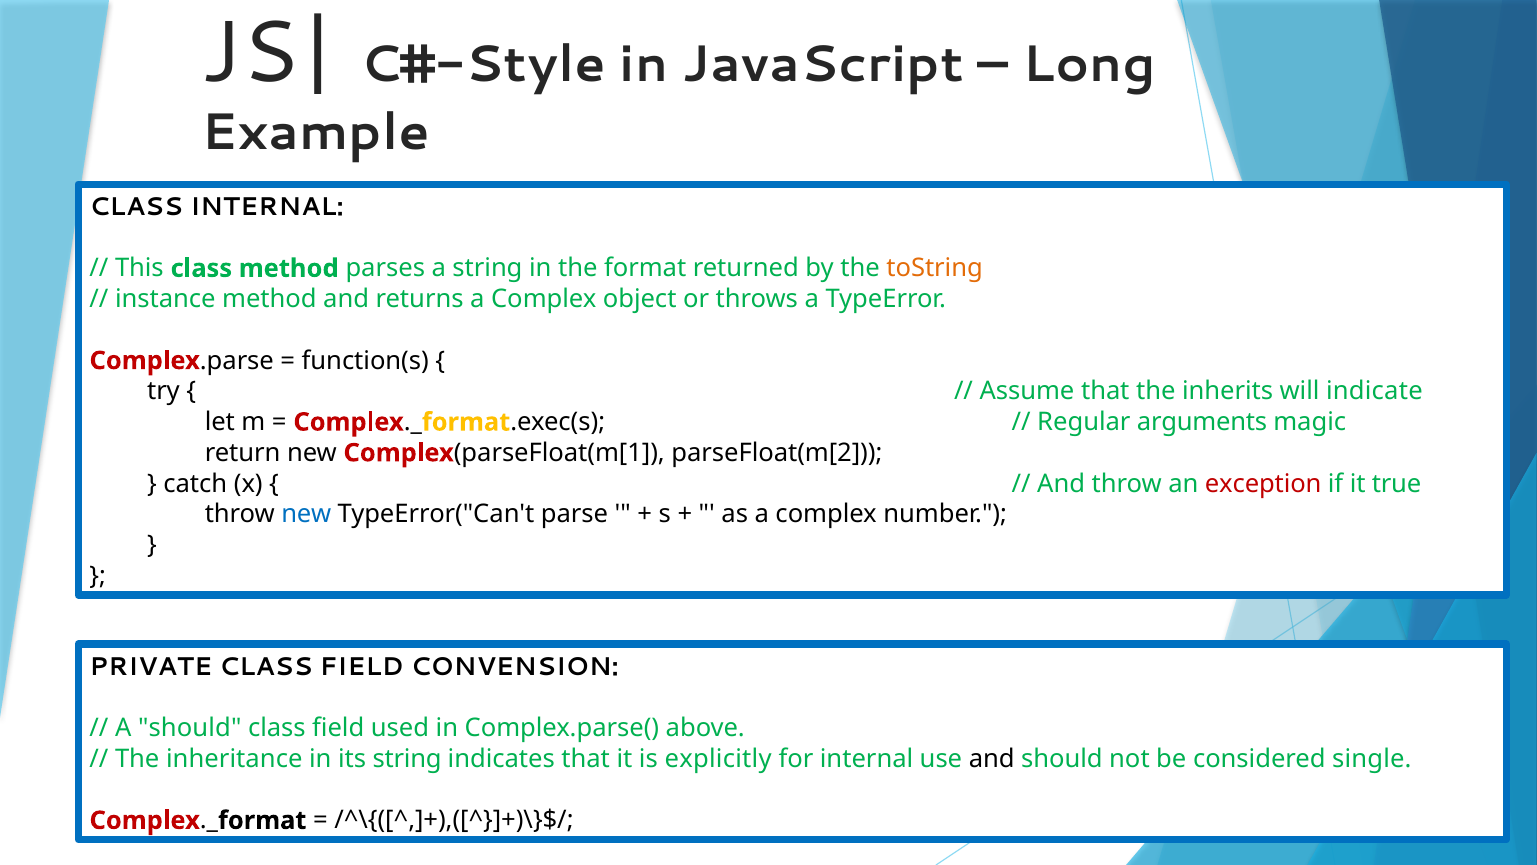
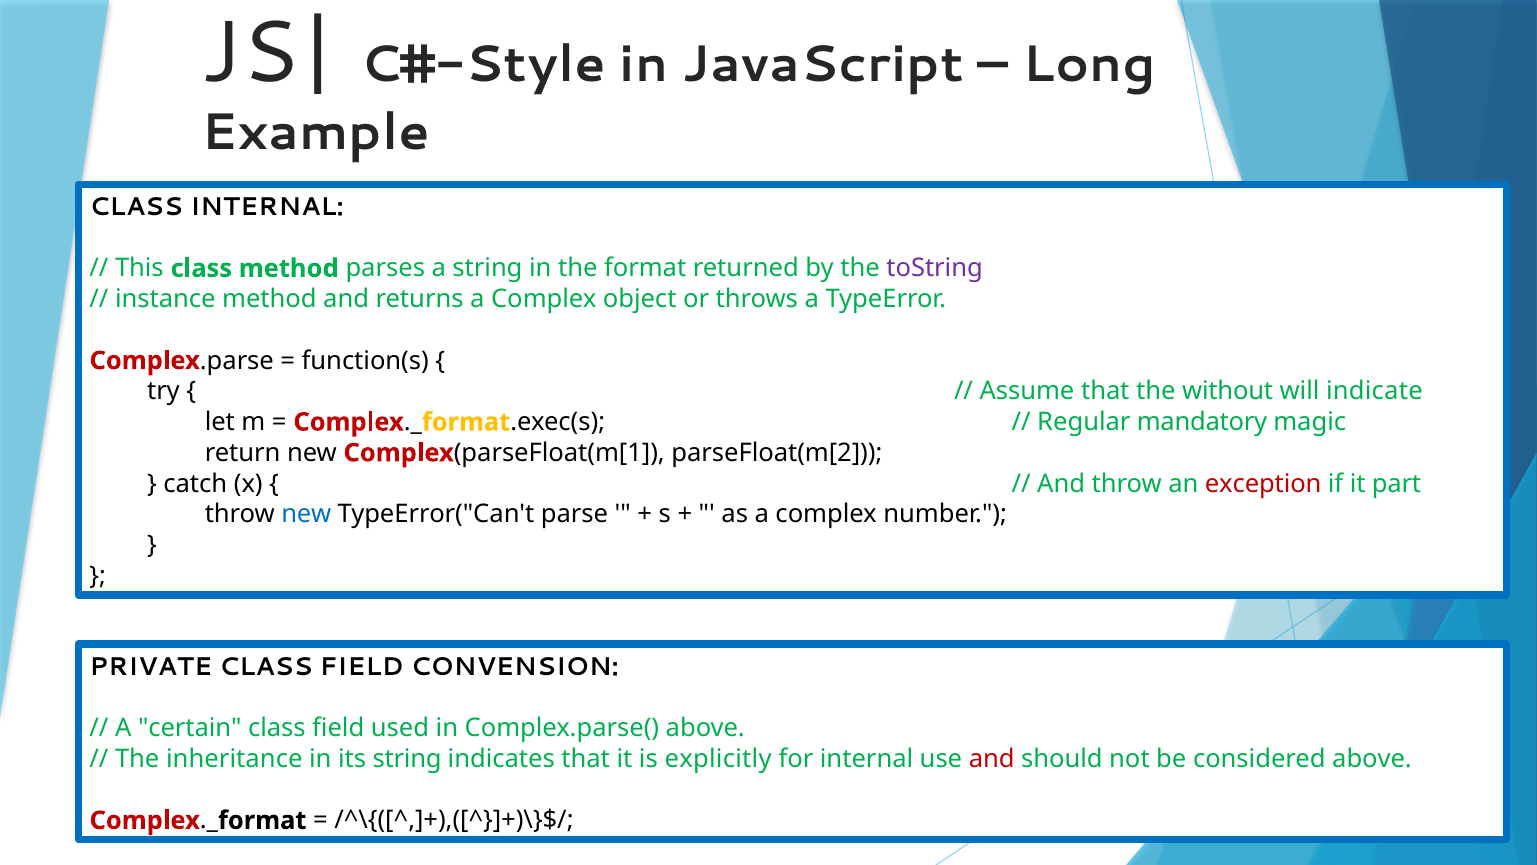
toString colour: orange -> purple
inherits: inherits -> without
arguments: arguments -> mandatory
true: true -> part
A should: should -> certain
and at (992, 759) colour: black -> red
considered single: single -> above
